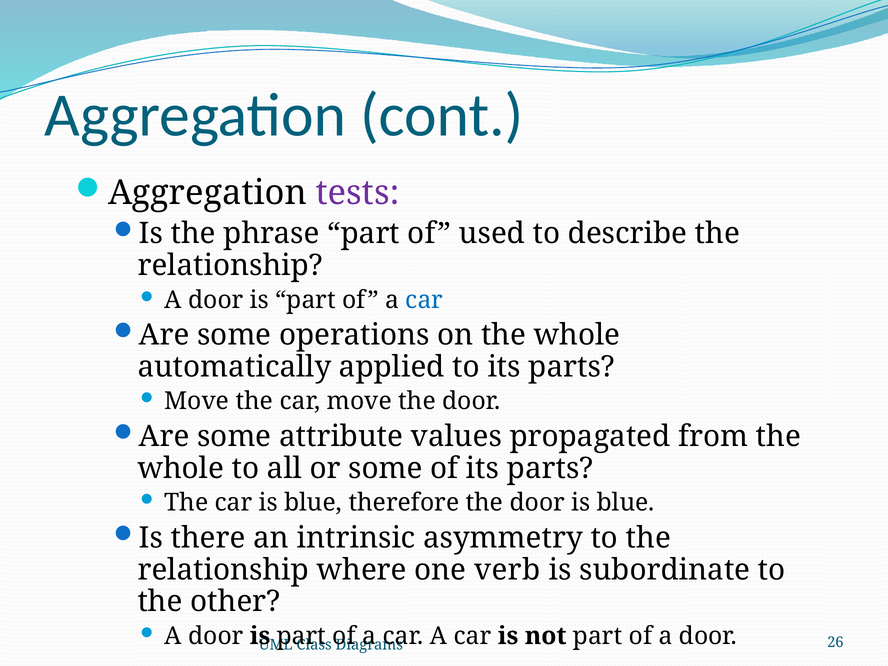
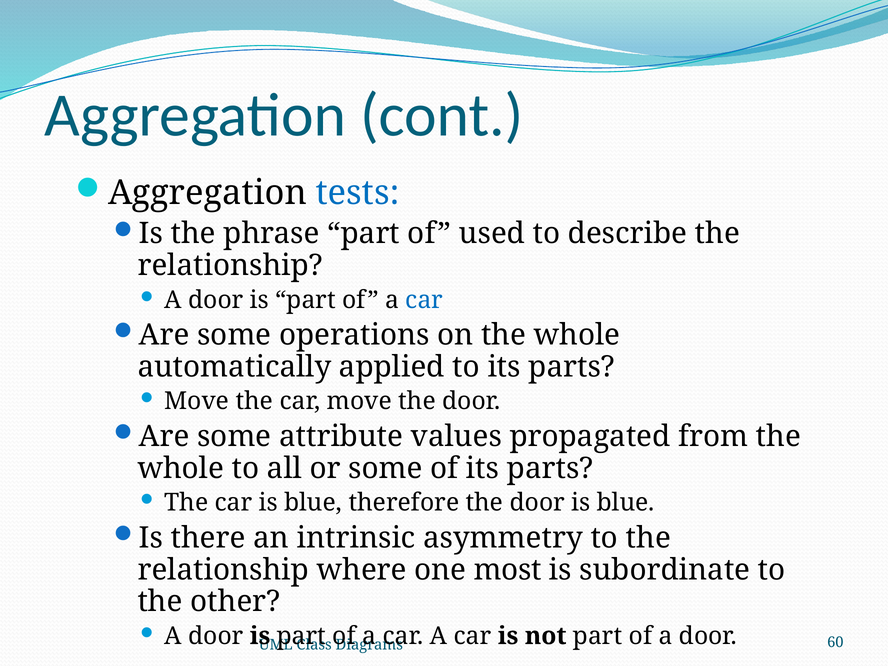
tests colour: purple -> blue
verb: verb -> most
26: 26 -> 60
